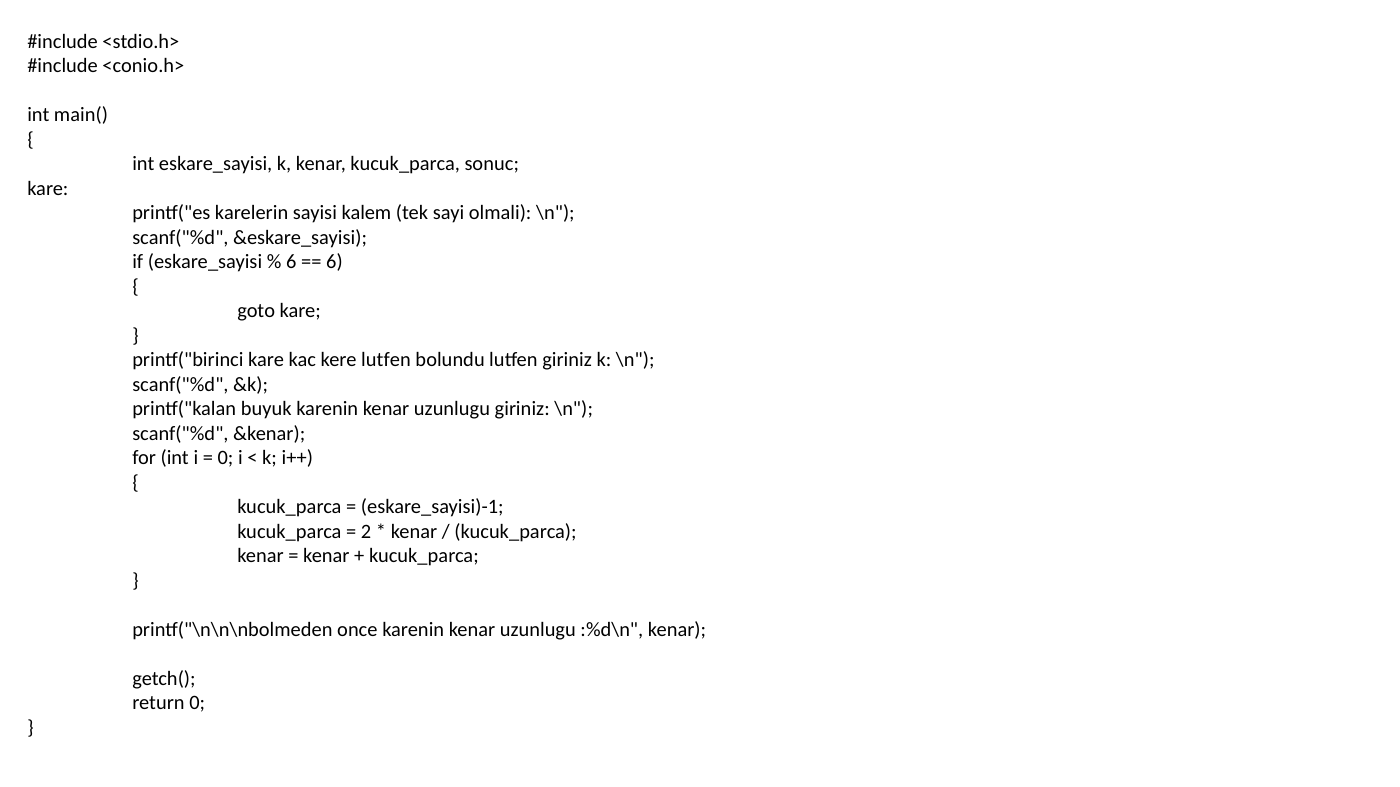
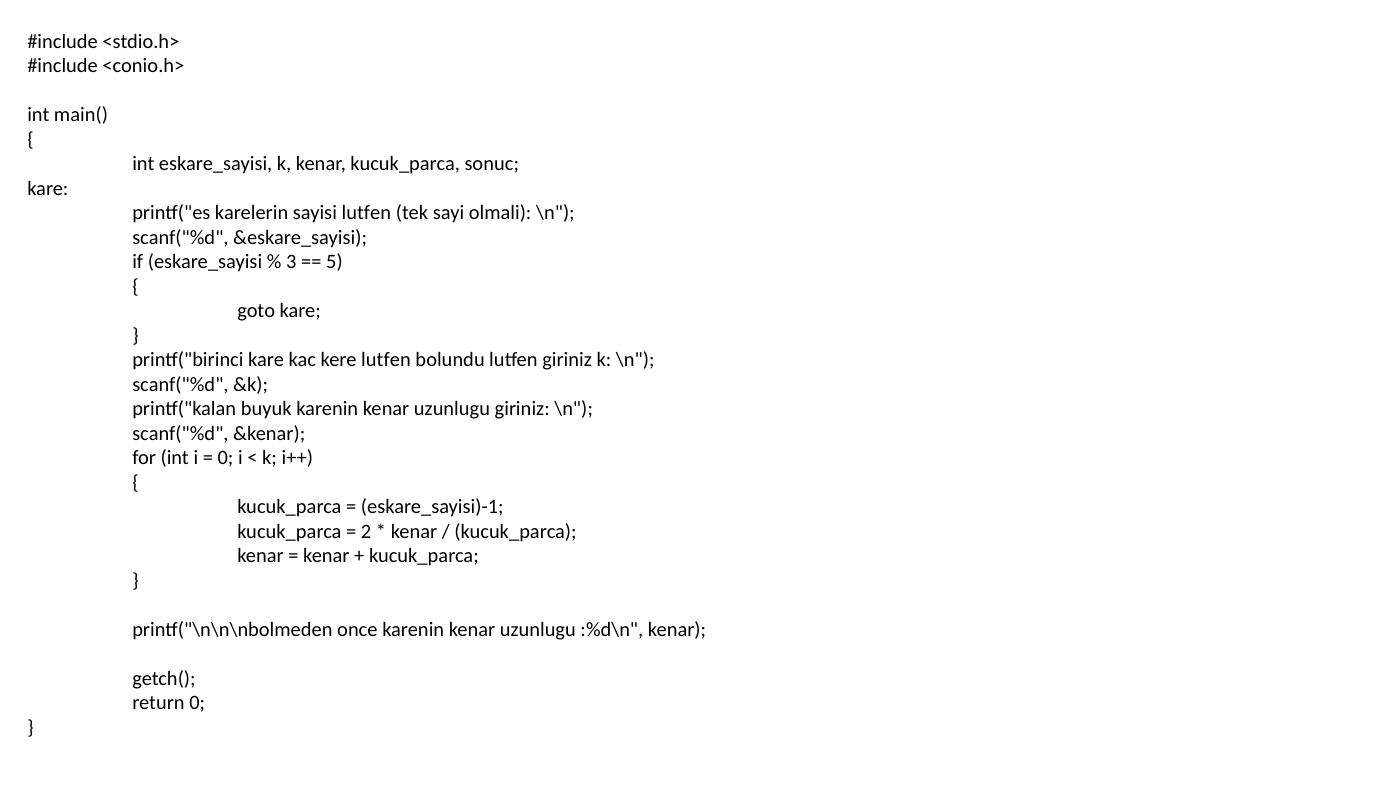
sayisi kalem: kalem -> lutfen
6 at (291, 262): 6 -> 3
6 at (334, 262): 6 -> 5
